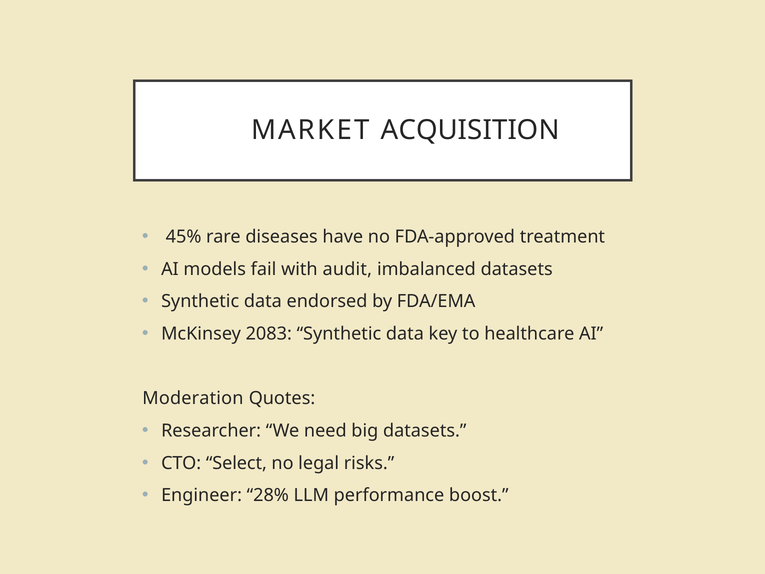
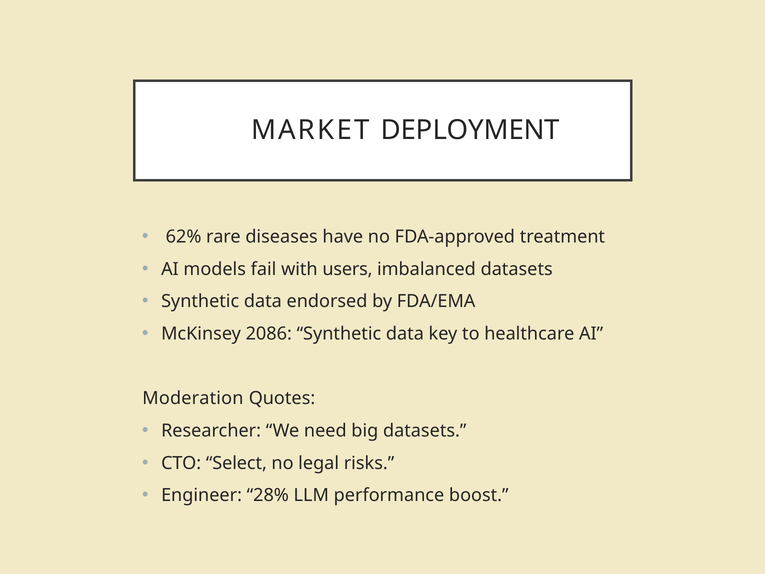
ACQUISITION: ACQUISITION -> DEPLOYMENT
45%: 45% -> 62%
audit: audit -> users
2083: 2083 -> 2086
